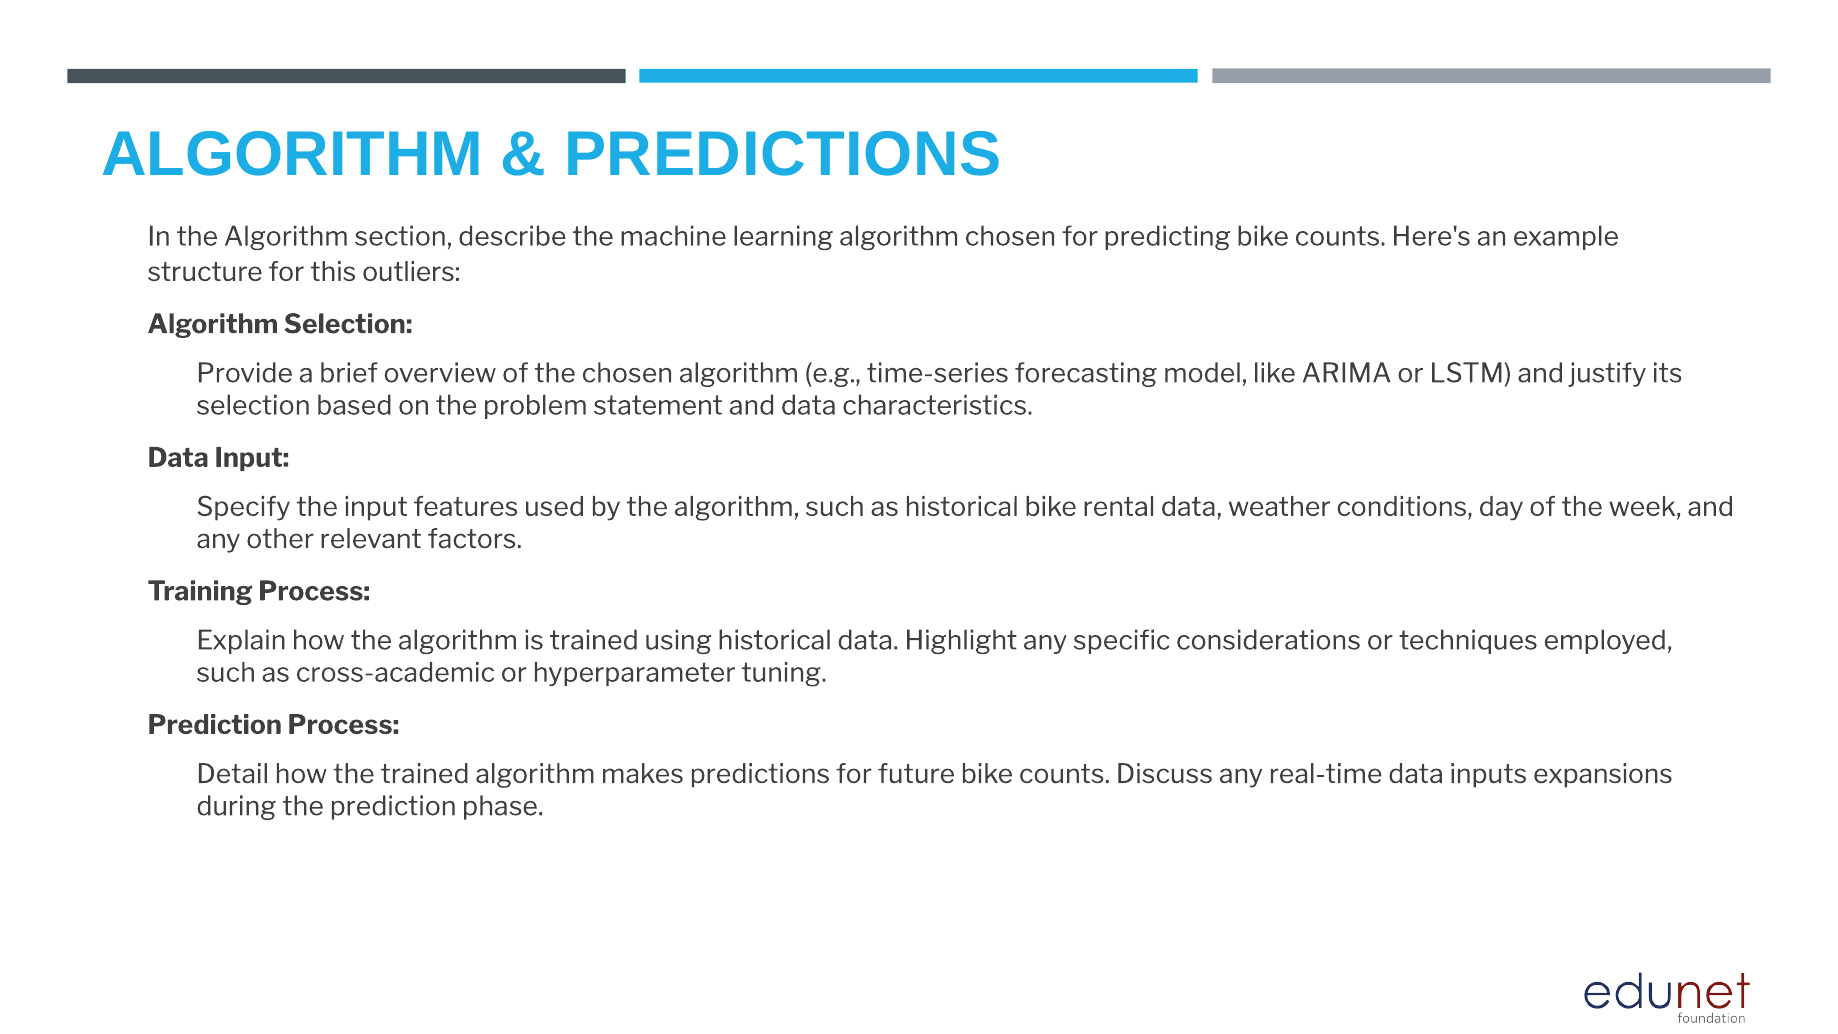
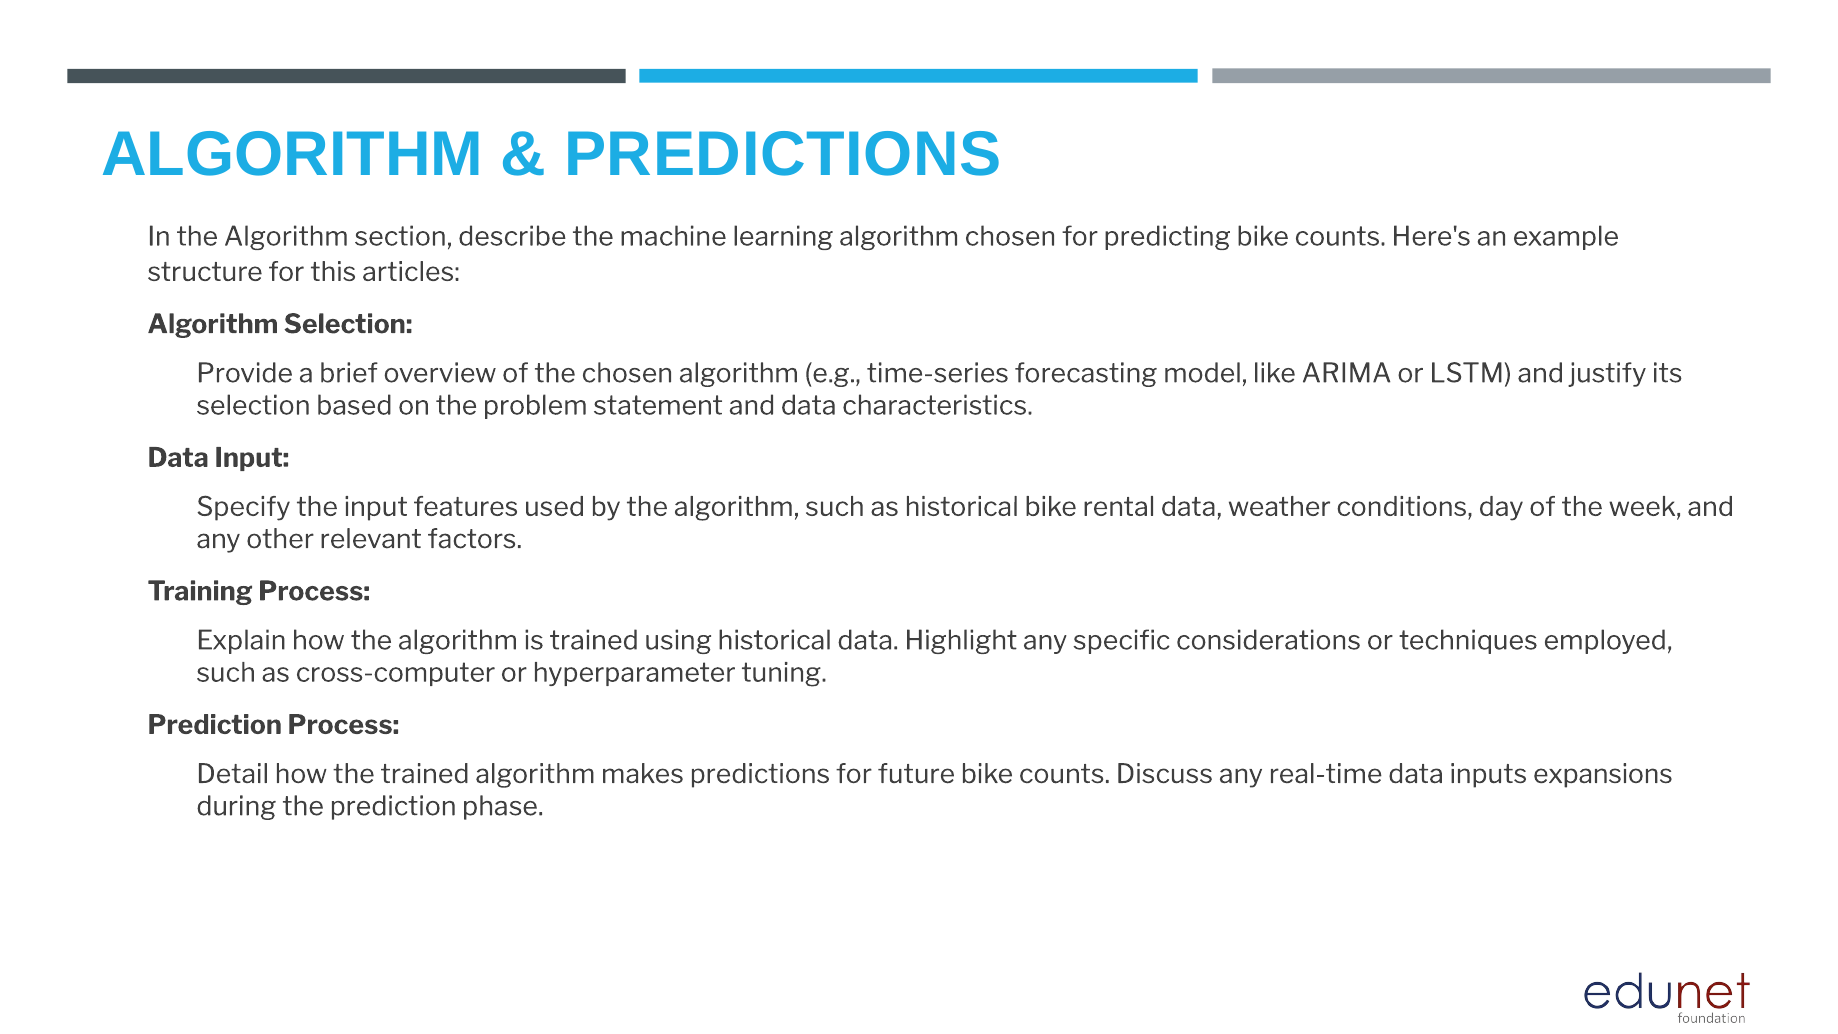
outliers: outliers -> articles
cross-academic: cross-academic -> cross-computer
